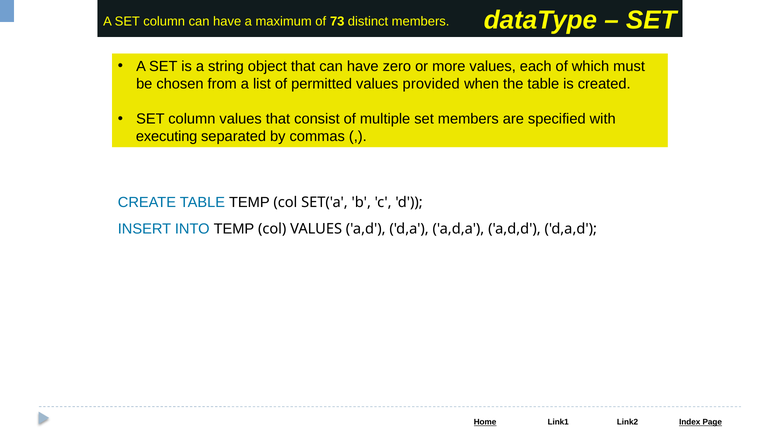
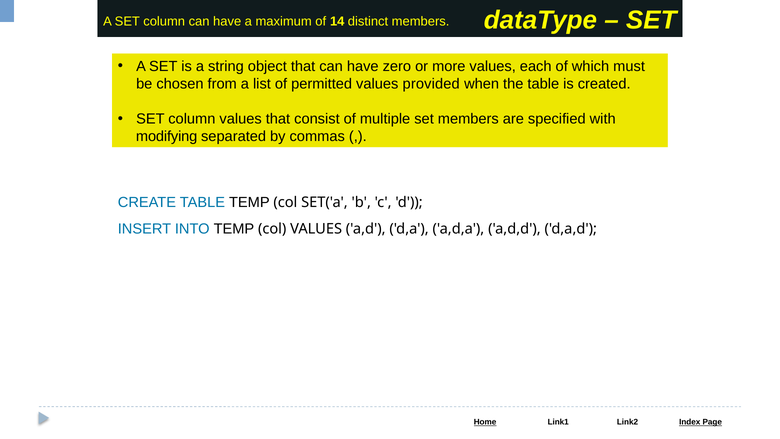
73: 73 -> 14
executing: executing -> modifying
